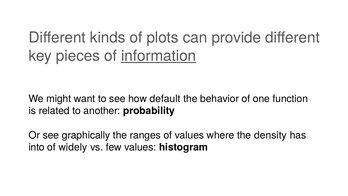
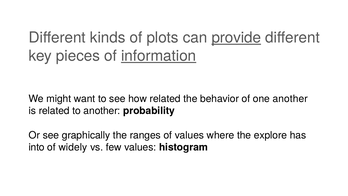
provide underline: none -> present
how default: default -> related
one function: function -> another
density: density -> explore
